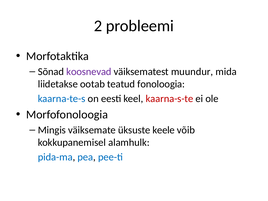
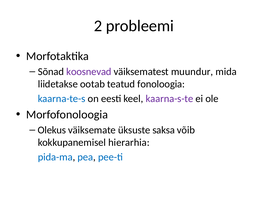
kaarna-s-te colour: red -> purple
Mingis: Mingis -> Olekus
keele: keele -> saksa
alamhulk: alamhulk -> hierarhia
